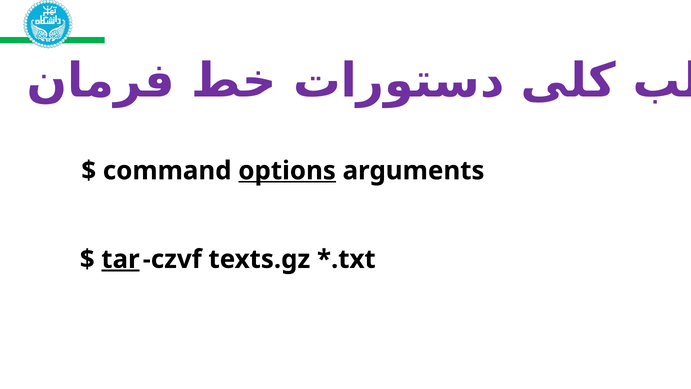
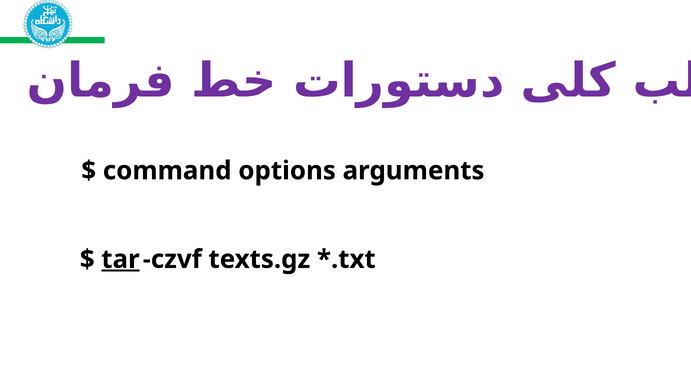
options underline: present -> none
